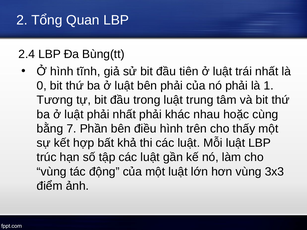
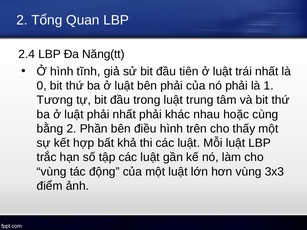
Bùng(tt: Bùng(tt -> Năng(tt
bằng 7: 7 -> 2
trúc: trúc -> trắc
